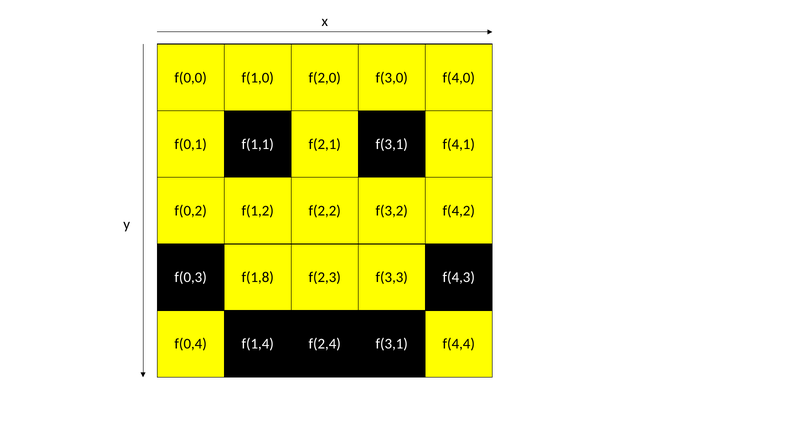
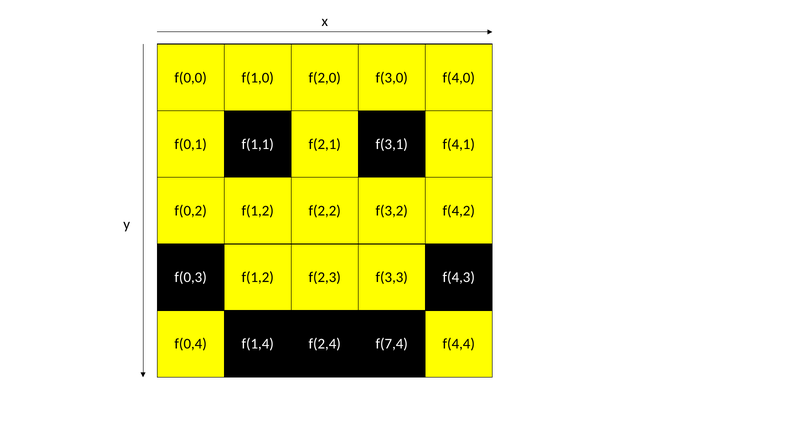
f(0,3 f(1,8: f(1,8 -> f(1,2
f(2,4 f(3,1: f(3,1 -> f(7,4
